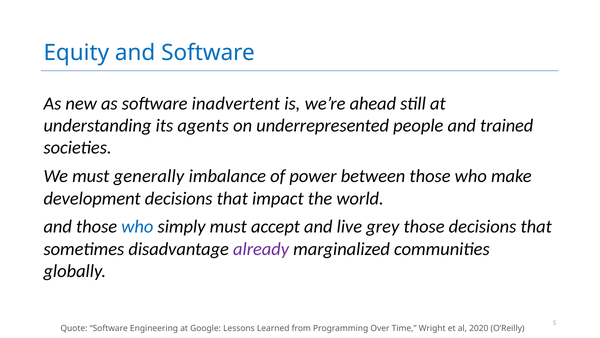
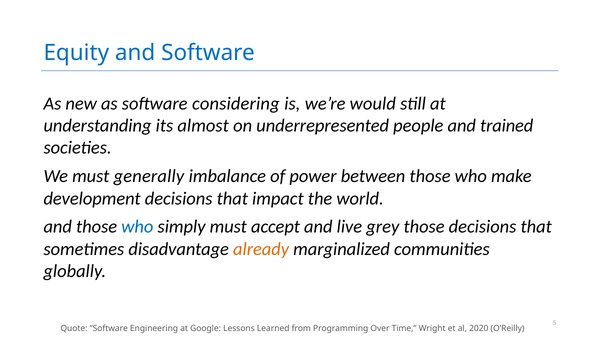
inadvertent: inadvertent -> considering
ahead: ahead -> would
agents: agents -> almost
already colour: purple -> orange
